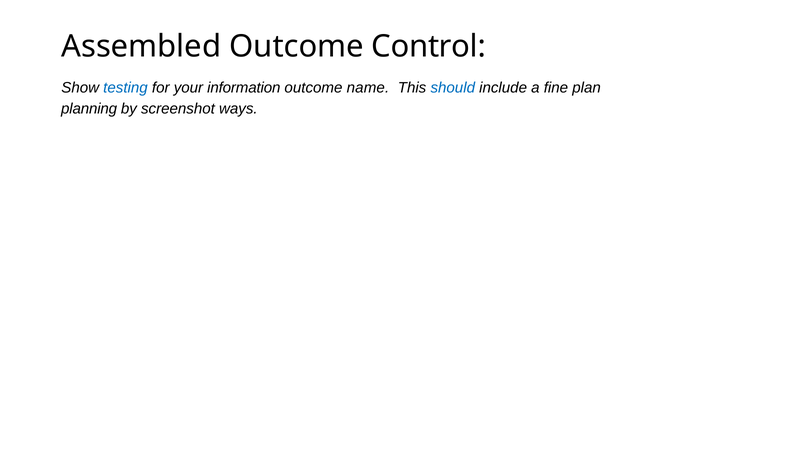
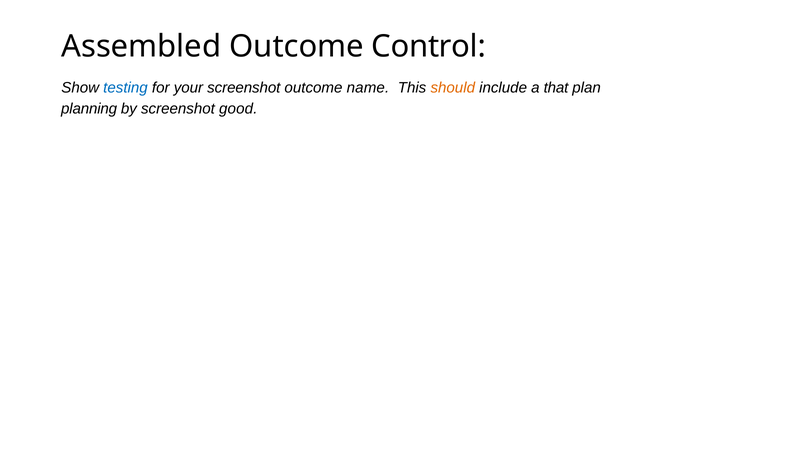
your information: information -> screenshot
should colour: blue -> orange
fine: fine -> that
ways: ways -> good
